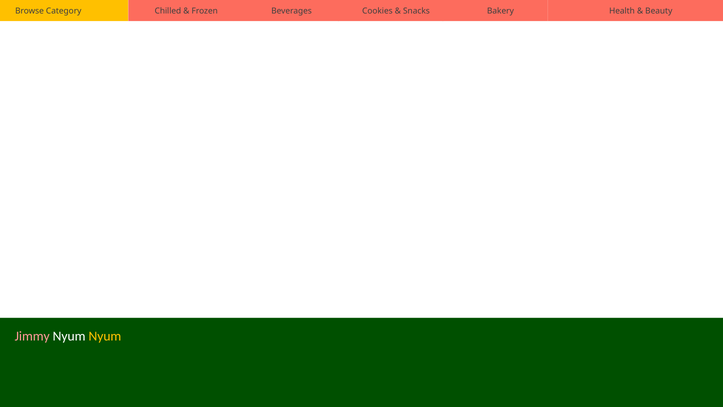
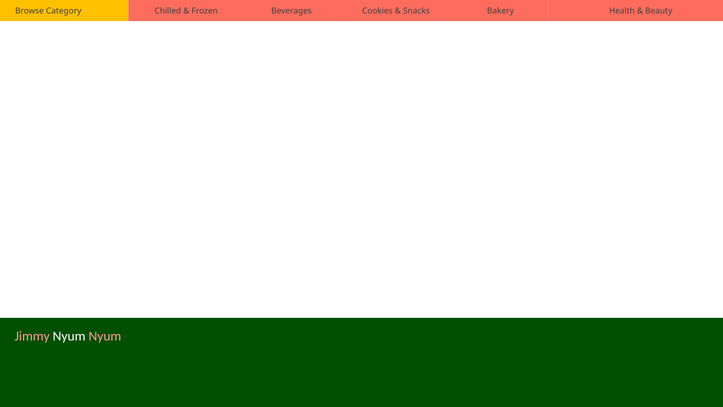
Nyum at (105, 336) colour: yellow -> pink
